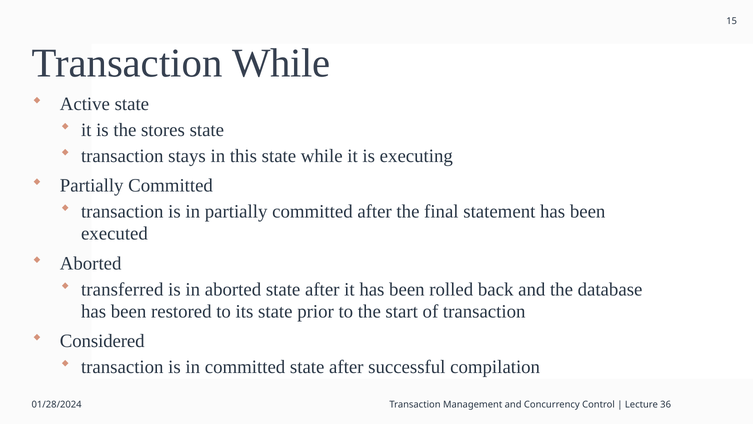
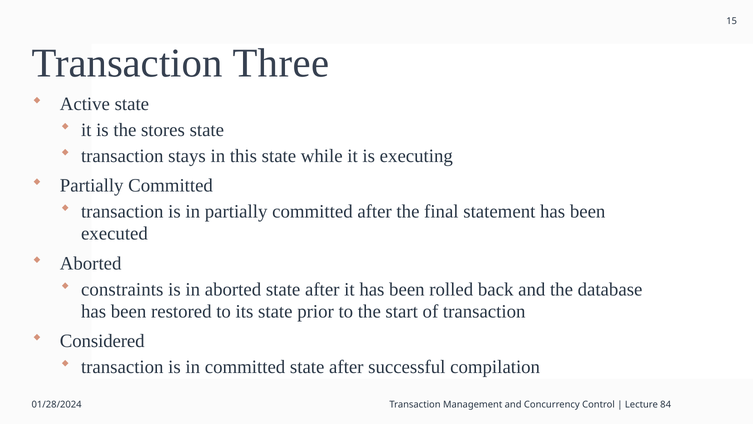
Transaction While: While -> Three
transferred: transferred -> constraints
36: 36 -> 84
